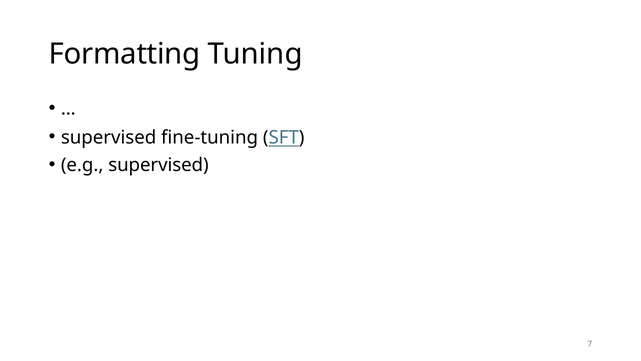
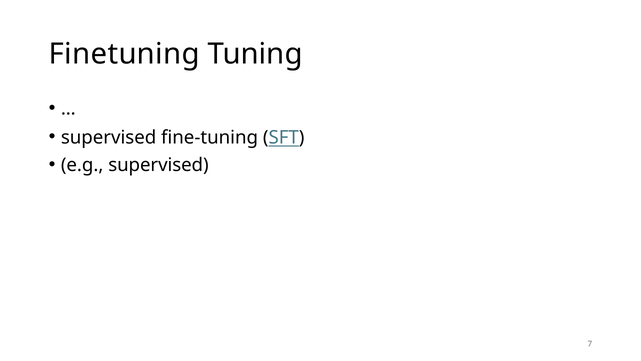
Formatting: Formatting -> Finetuning
